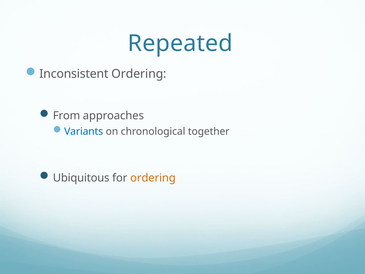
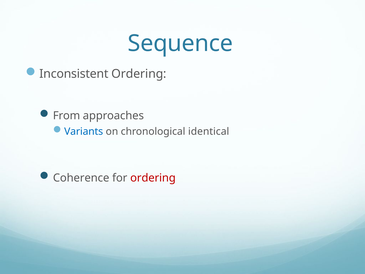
Repeated: Repeated -> Sequence
together: together -> identical
Ubiquitous: Ubiquitous -> Coherence
ordering at (153, 178) colour: orange -> red
